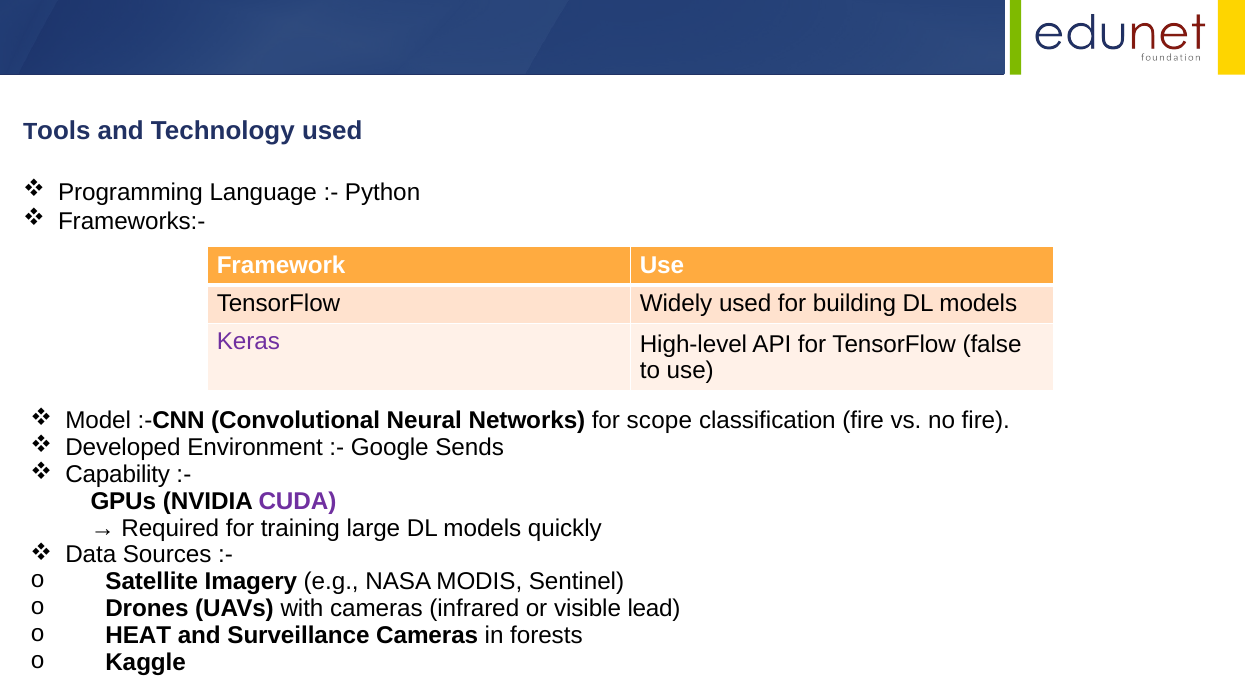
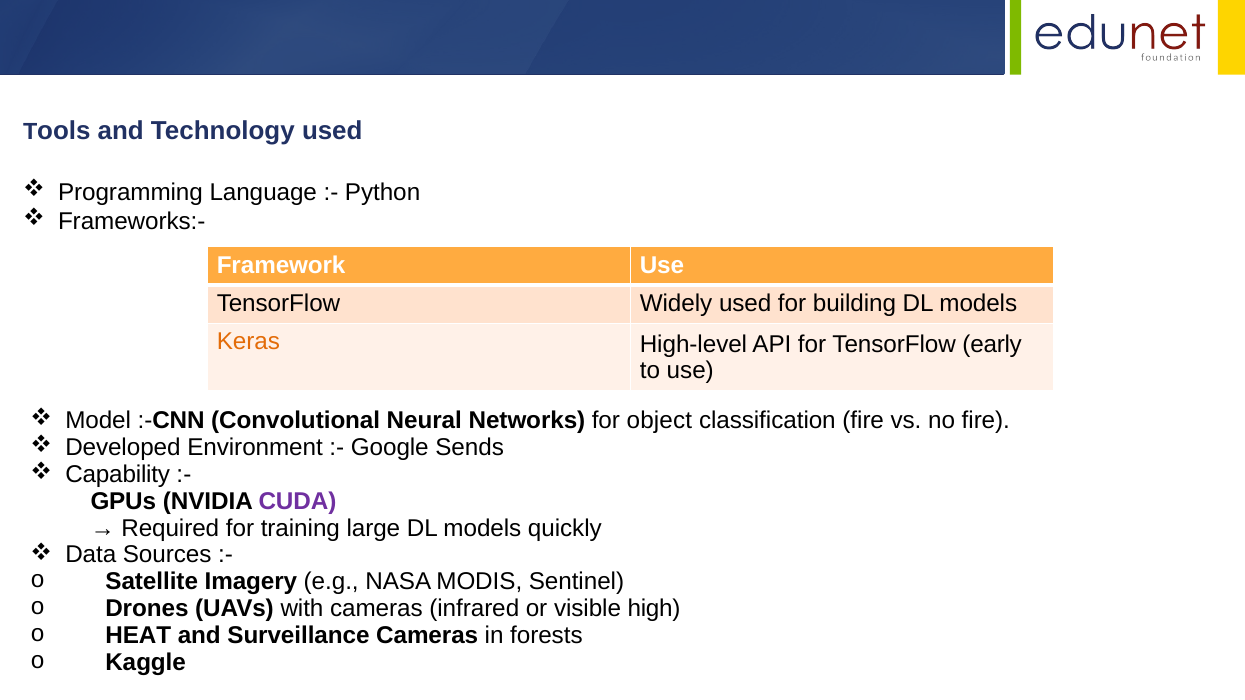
Keras colour: purple -> orange
false: false -> early
scope: scope -> object
lead: lead -> high
